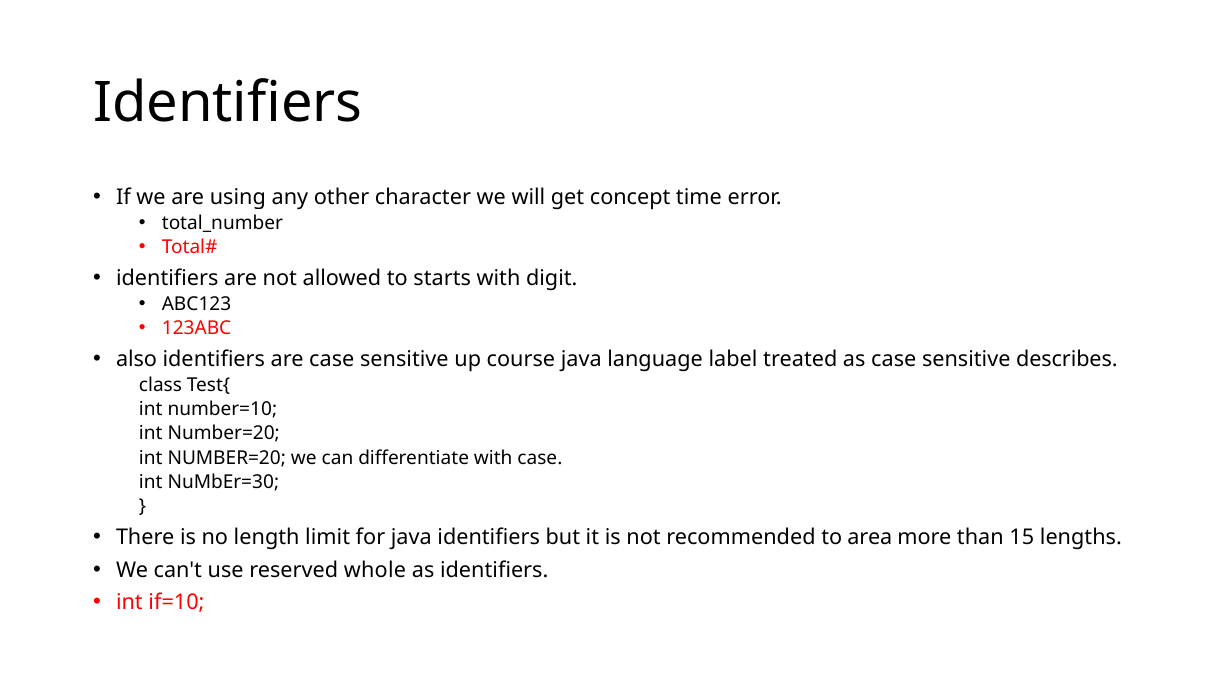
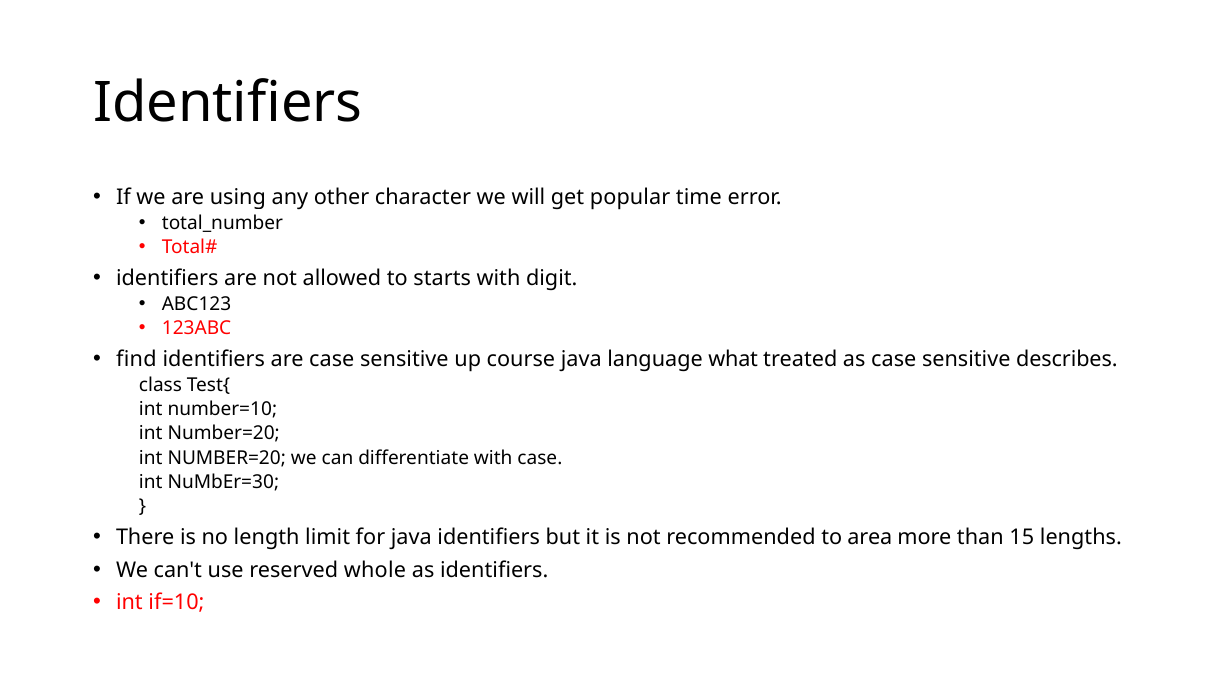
concept: concept -> popular
also: also -> find
label: label -> what
